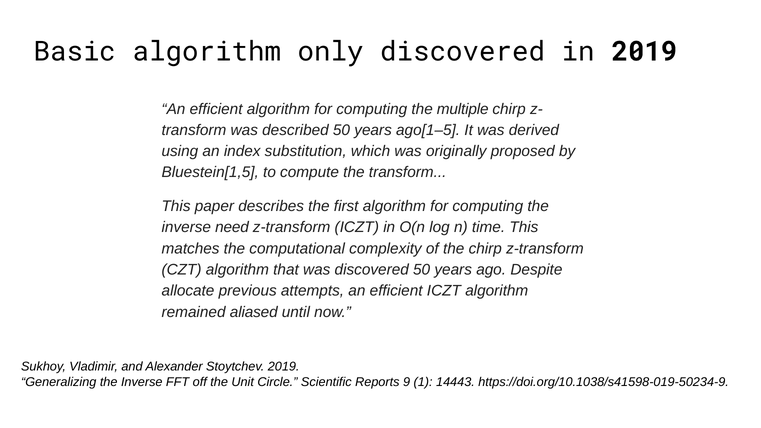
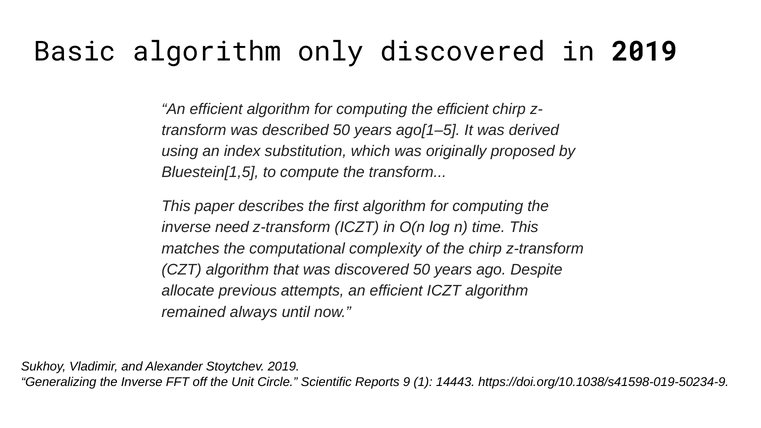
the multiple: multiple -> efficient
aliased: aliased -> always
